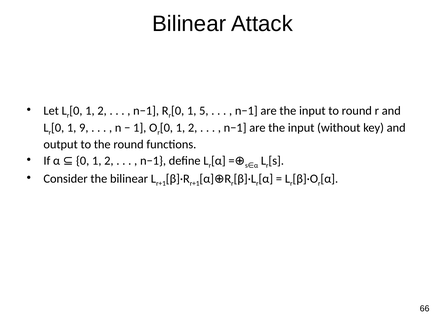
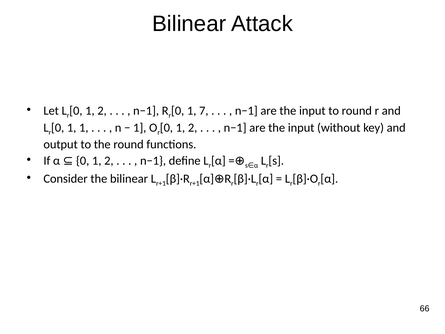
5: 5 -> 7
1 9: 9 -> 1
